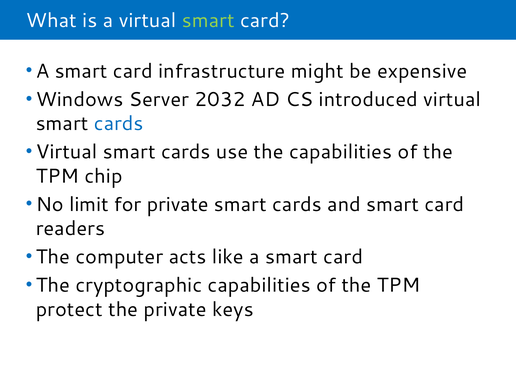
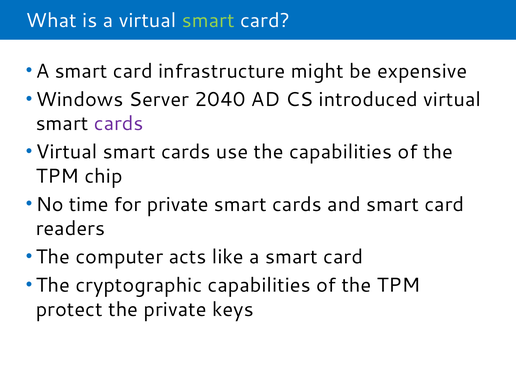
2032: 2032 -> 2040
cards at (119, 124) colour: blue -> purple
limit: limit -> time
